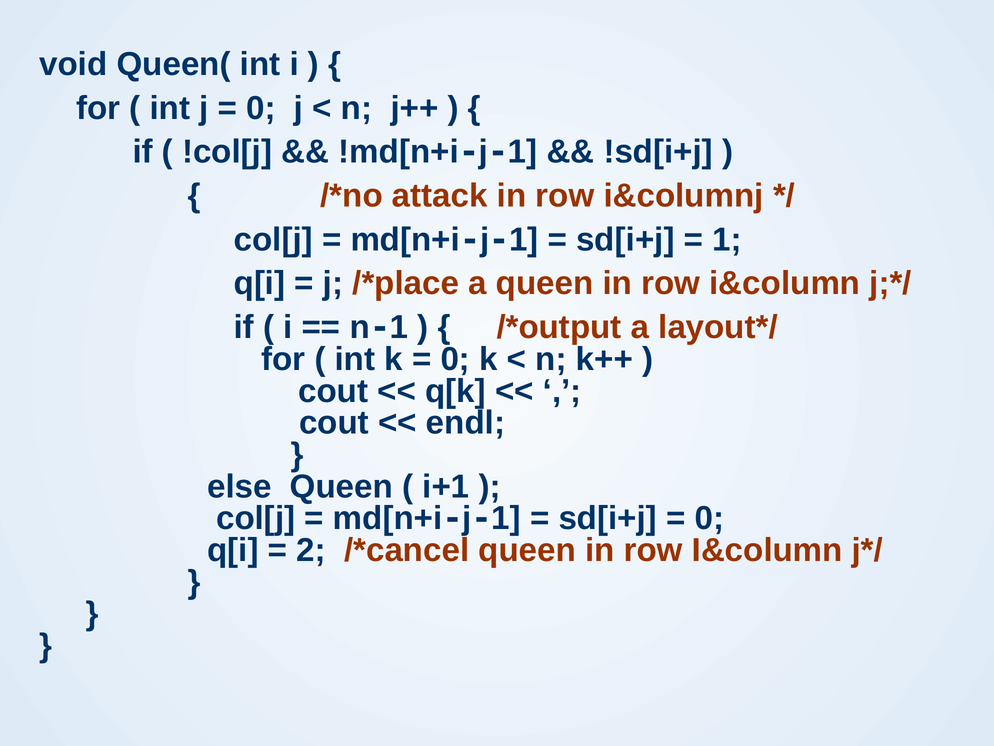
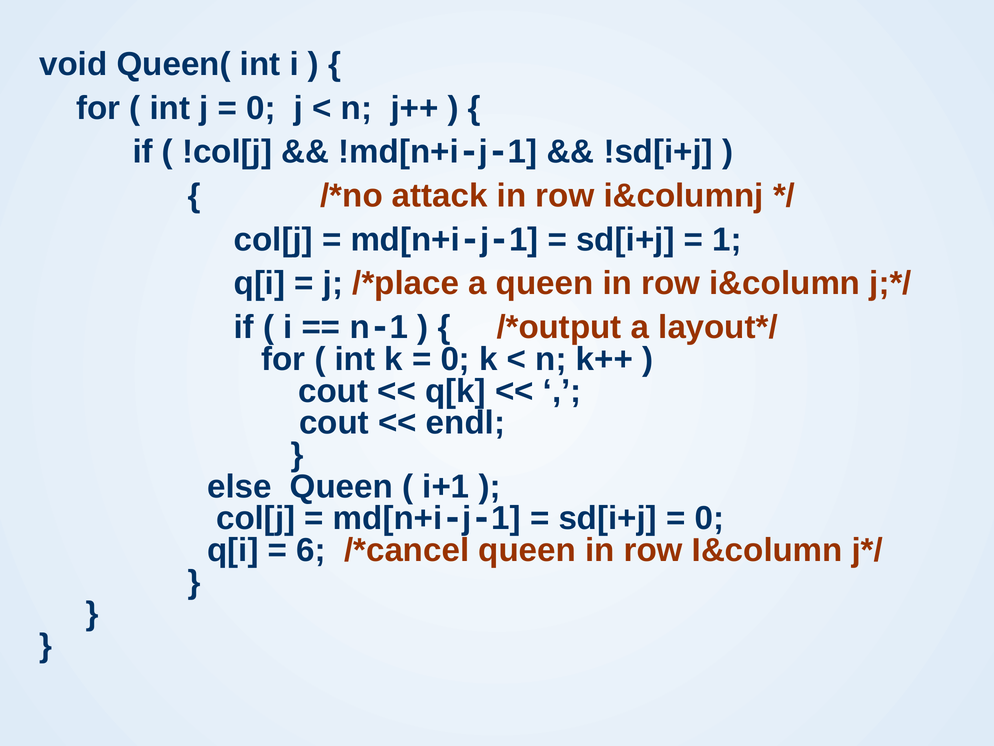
2: 2 -> 6
